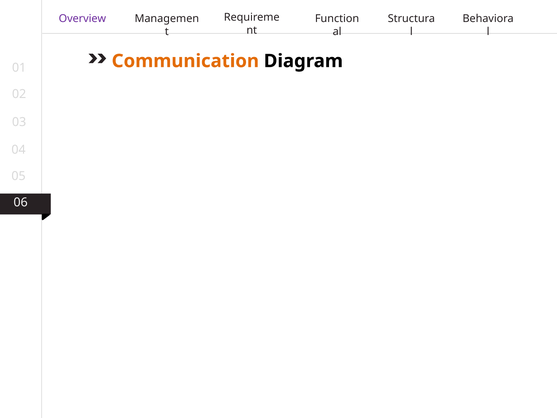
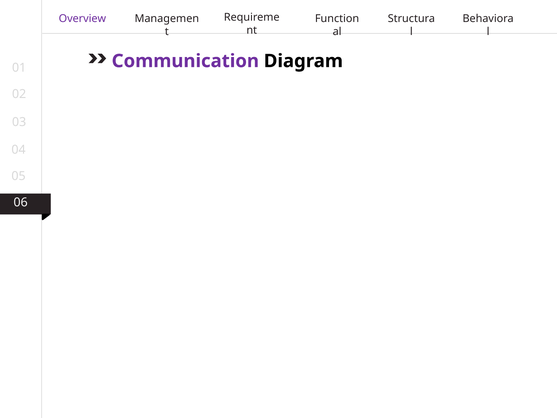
Communication colour: orange -> purple
